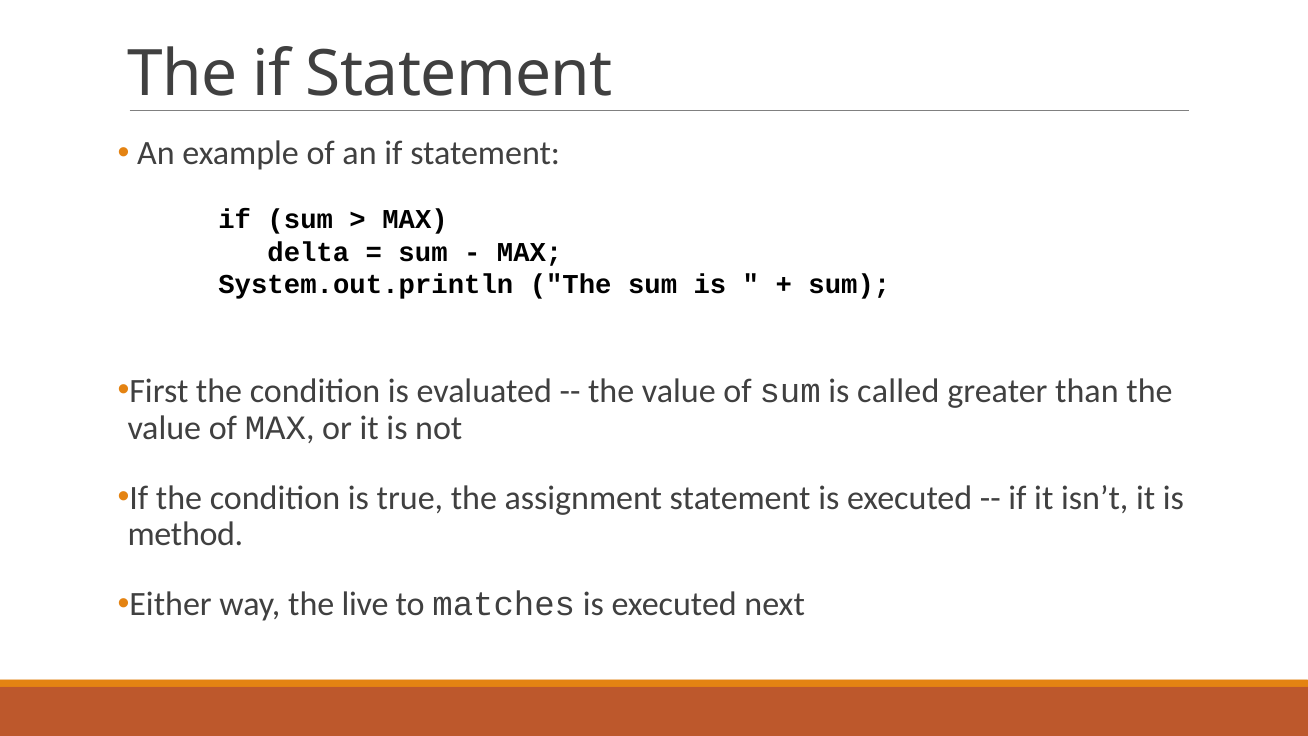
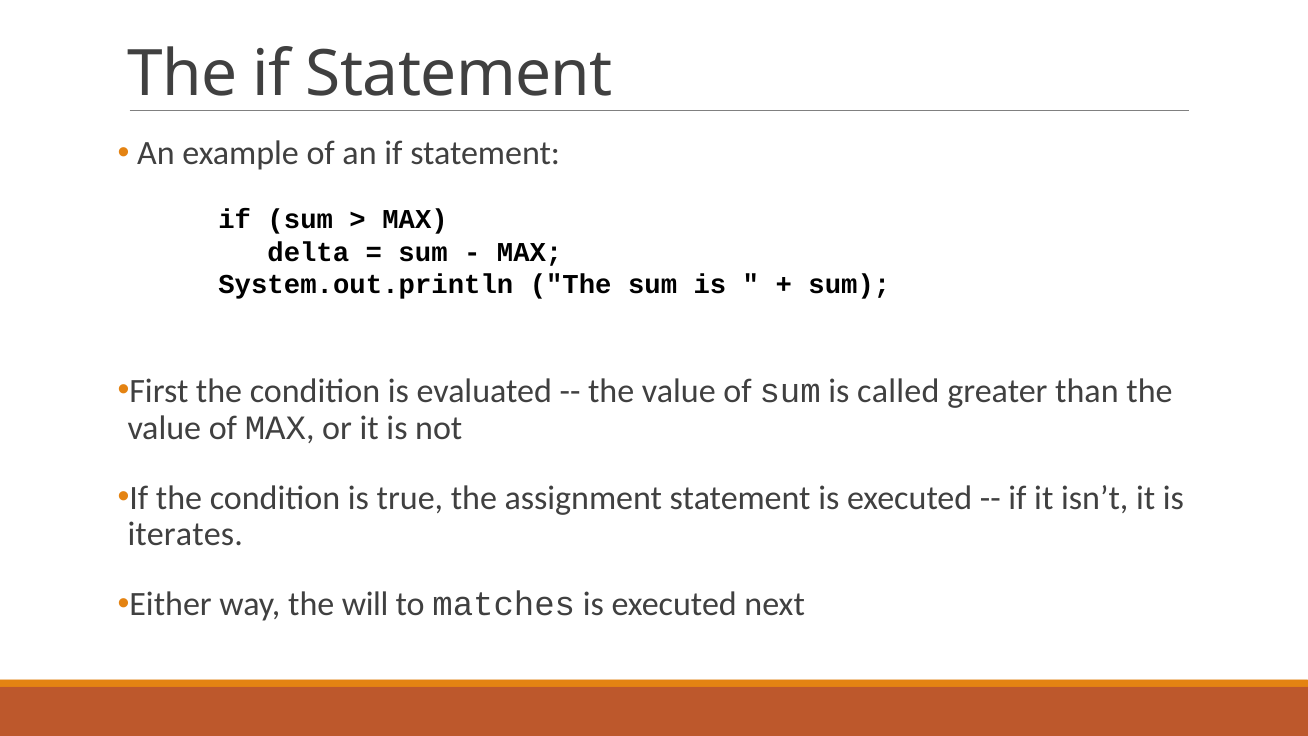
method: method -> iterates
live: live -> will
